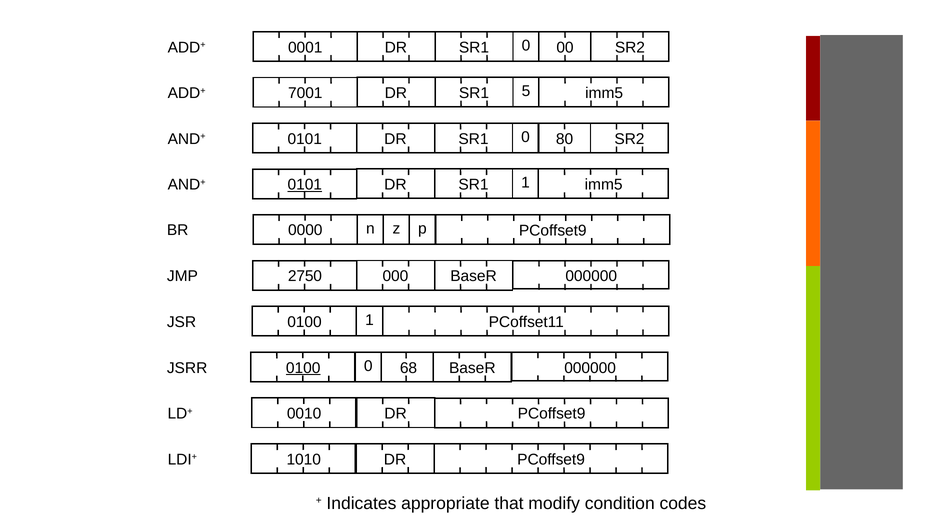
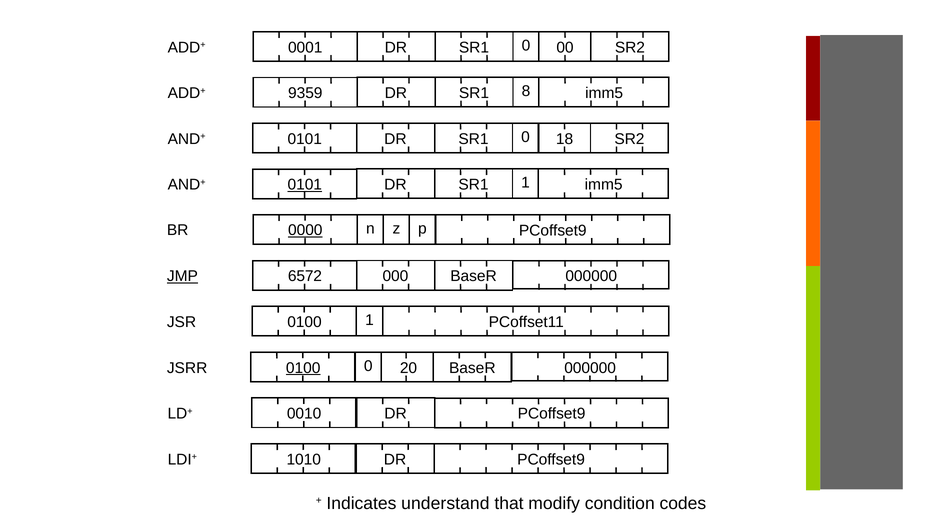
7001: 7001 -> 9359
5: 5 -> 8
80: 80 -> 18
0000 underline: none -> present
JMP underline: none -> present
2750: 2750 -> 6572
68: 68 -> 20
appropriate: appropriate -> understand
